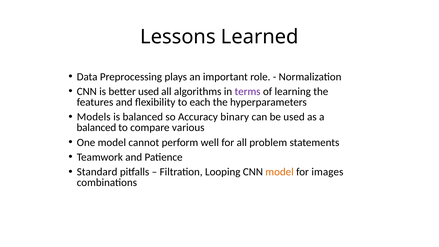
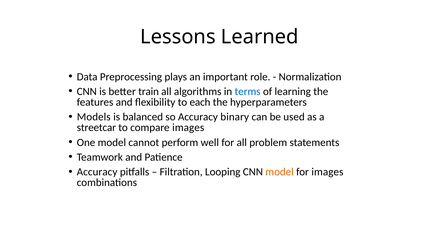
better used: used -> train
terms colour: purple -> blue
balanced at (96, 128): balanced -> streetcar
compare various: various -> images
Standard at (97, 172): Standard -> Accuracy
